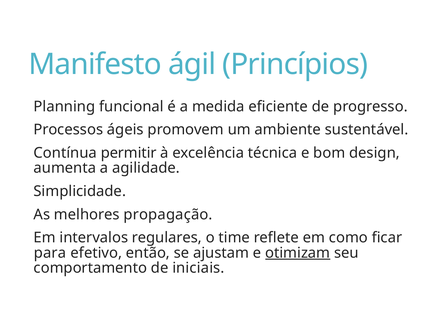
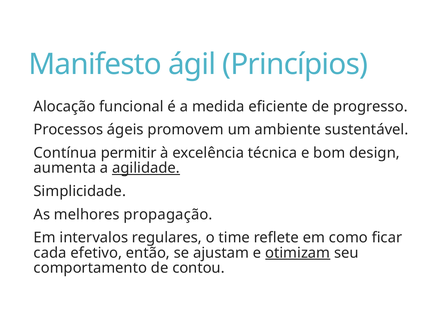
Planning: Planning -> Alocação
agilidade underline: none -> present
para: para -> cada
iniciais: iniciais -> contou
